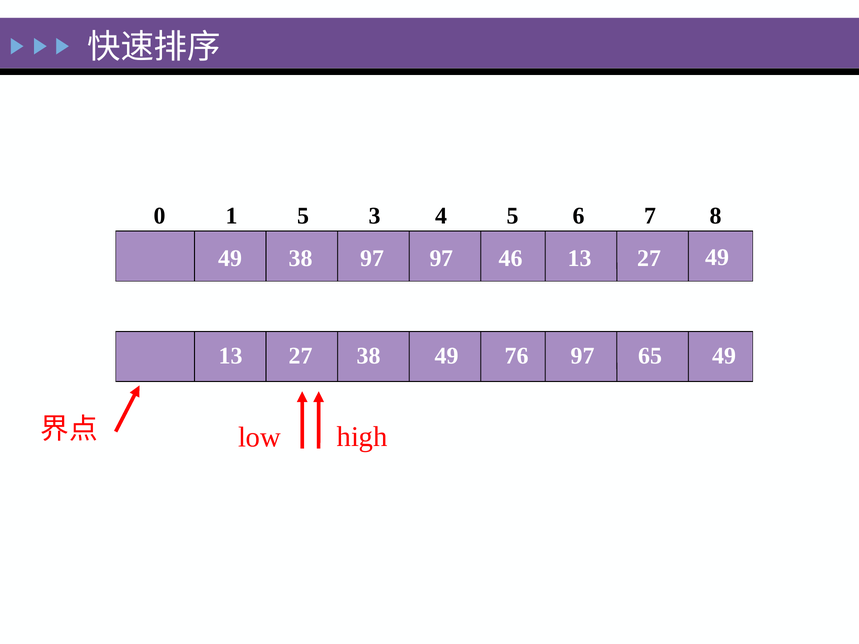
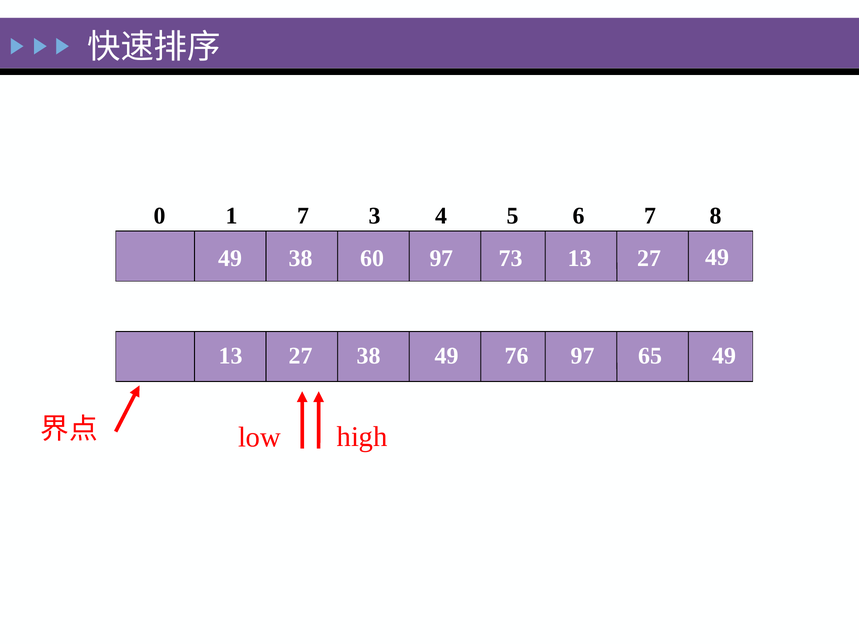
1 5: 5 -> 7
38 97: 97 -> 60
46: 46 -> 73
